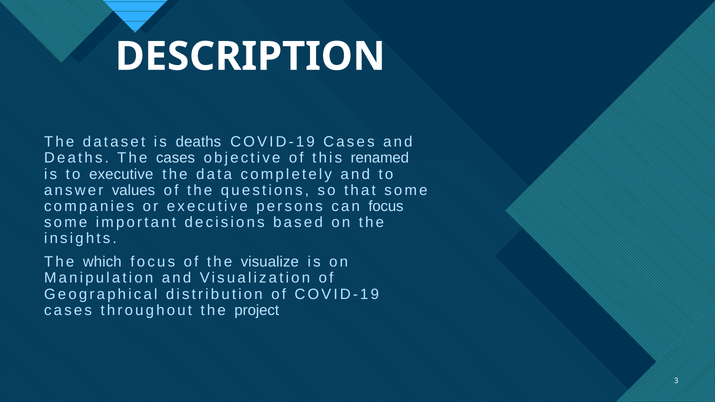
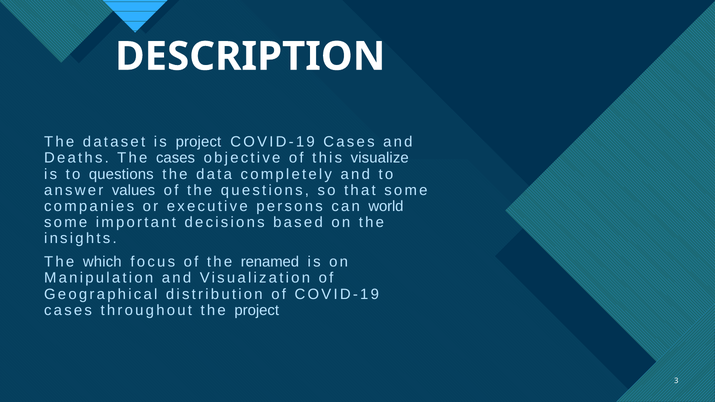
is deaths: deaths -> project
renamed: renamed -> visualize
to executive: executive -> questions
can focus: focus -> world
visualize: visualize -> renamed
